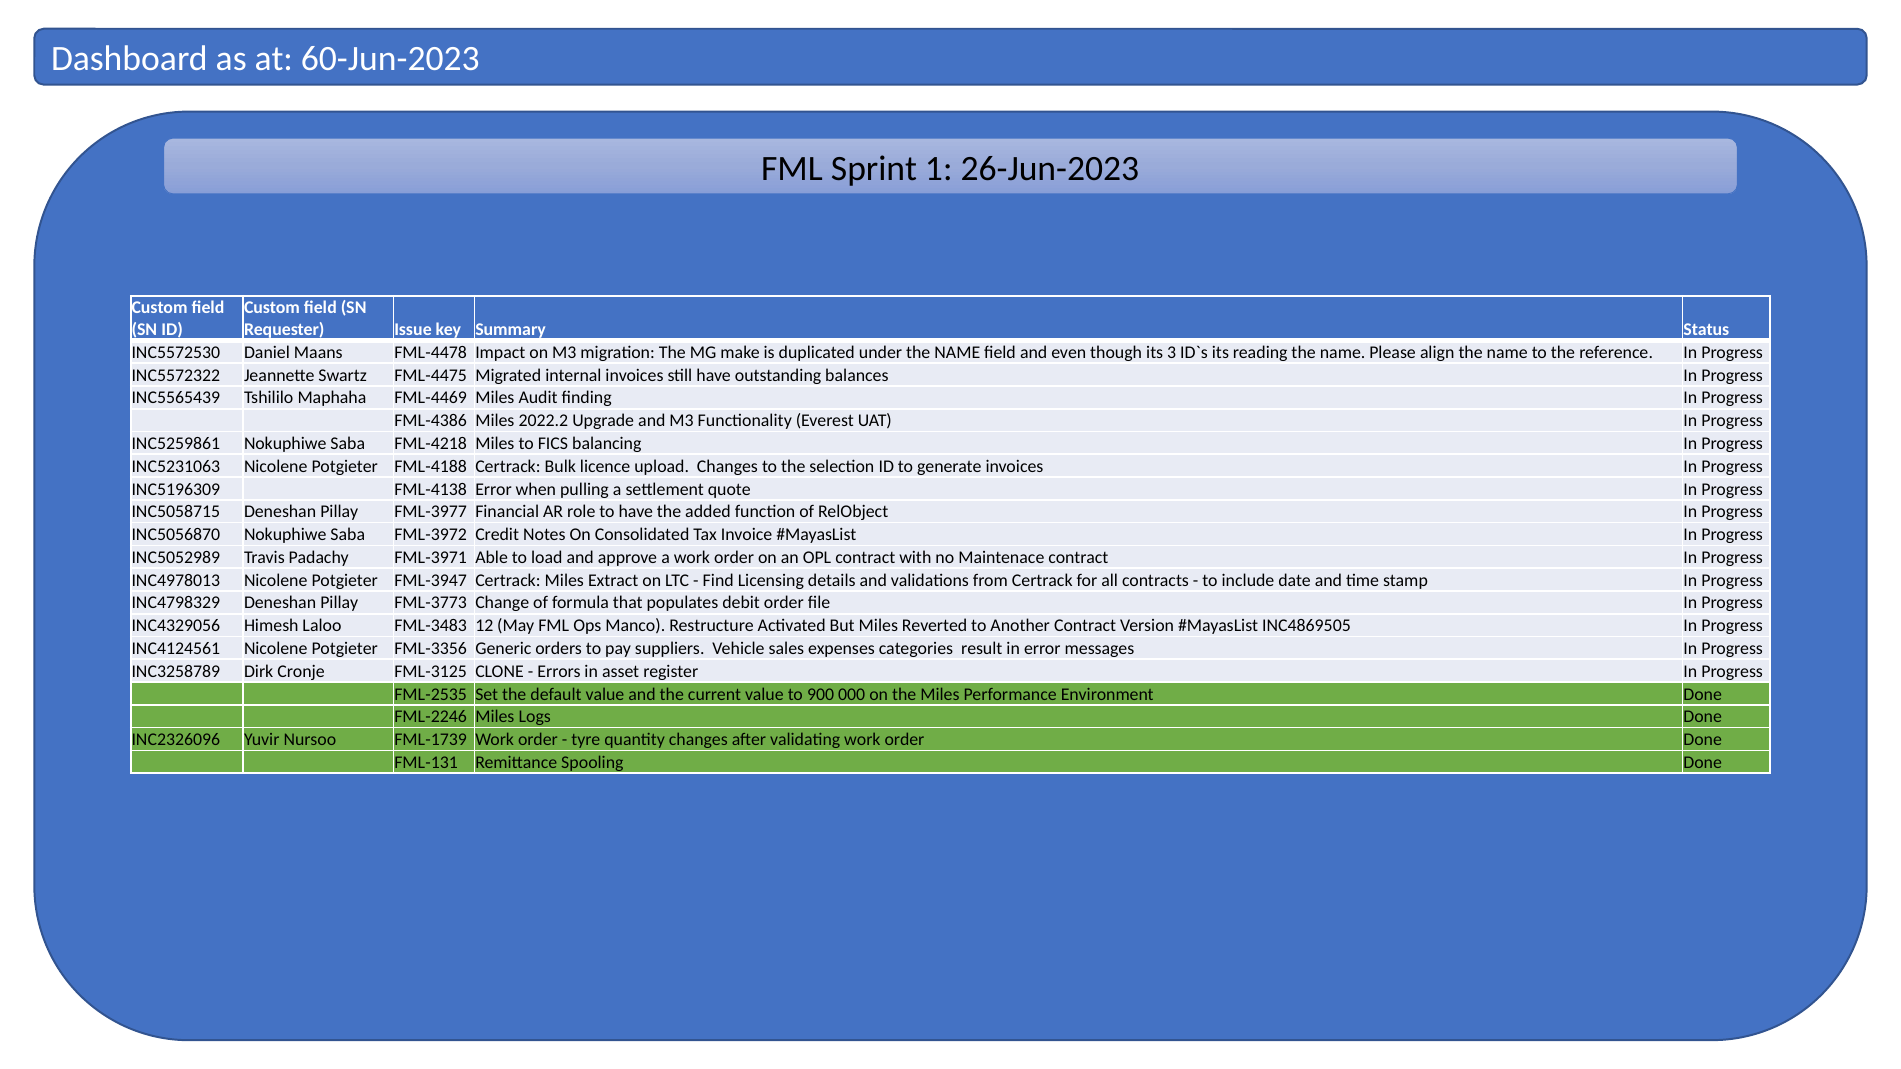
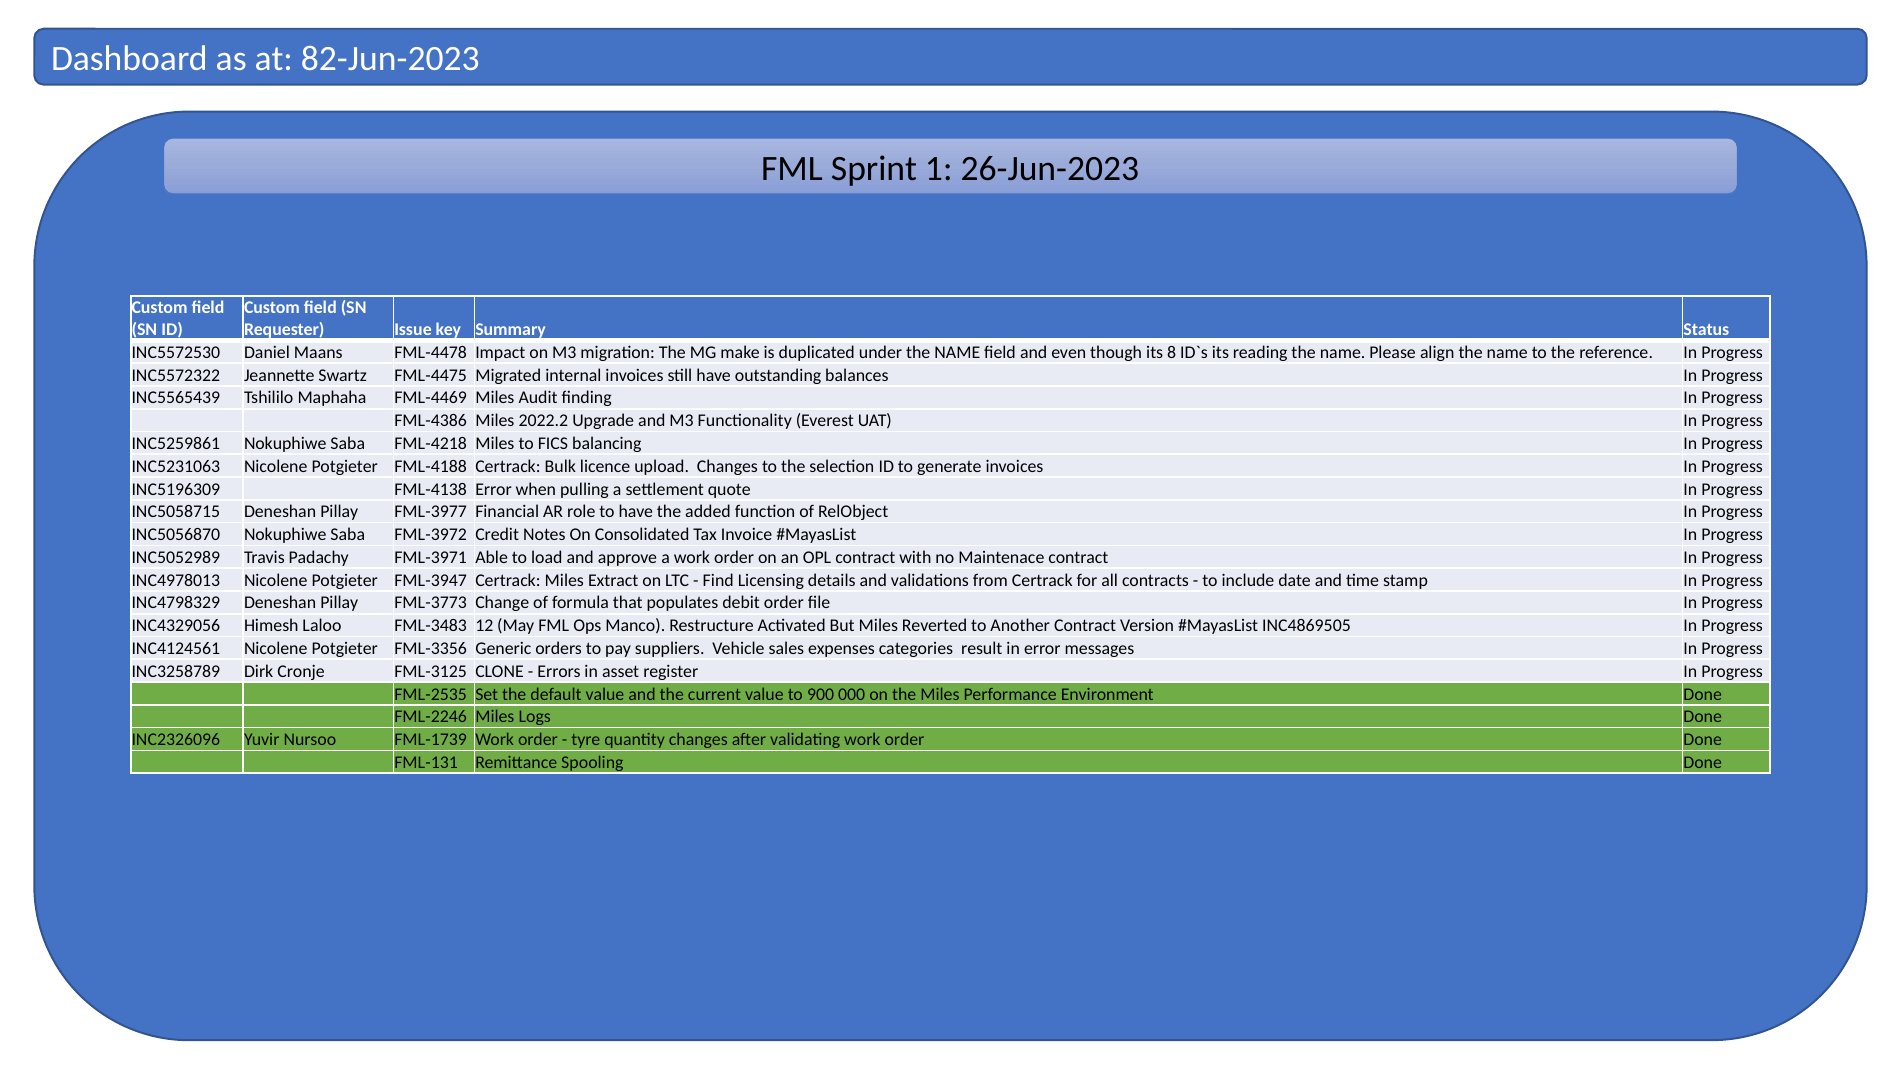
60-Jun-2023: 60-Jun-2023 -> 82-Jun-2023
3: 3 -> 8
